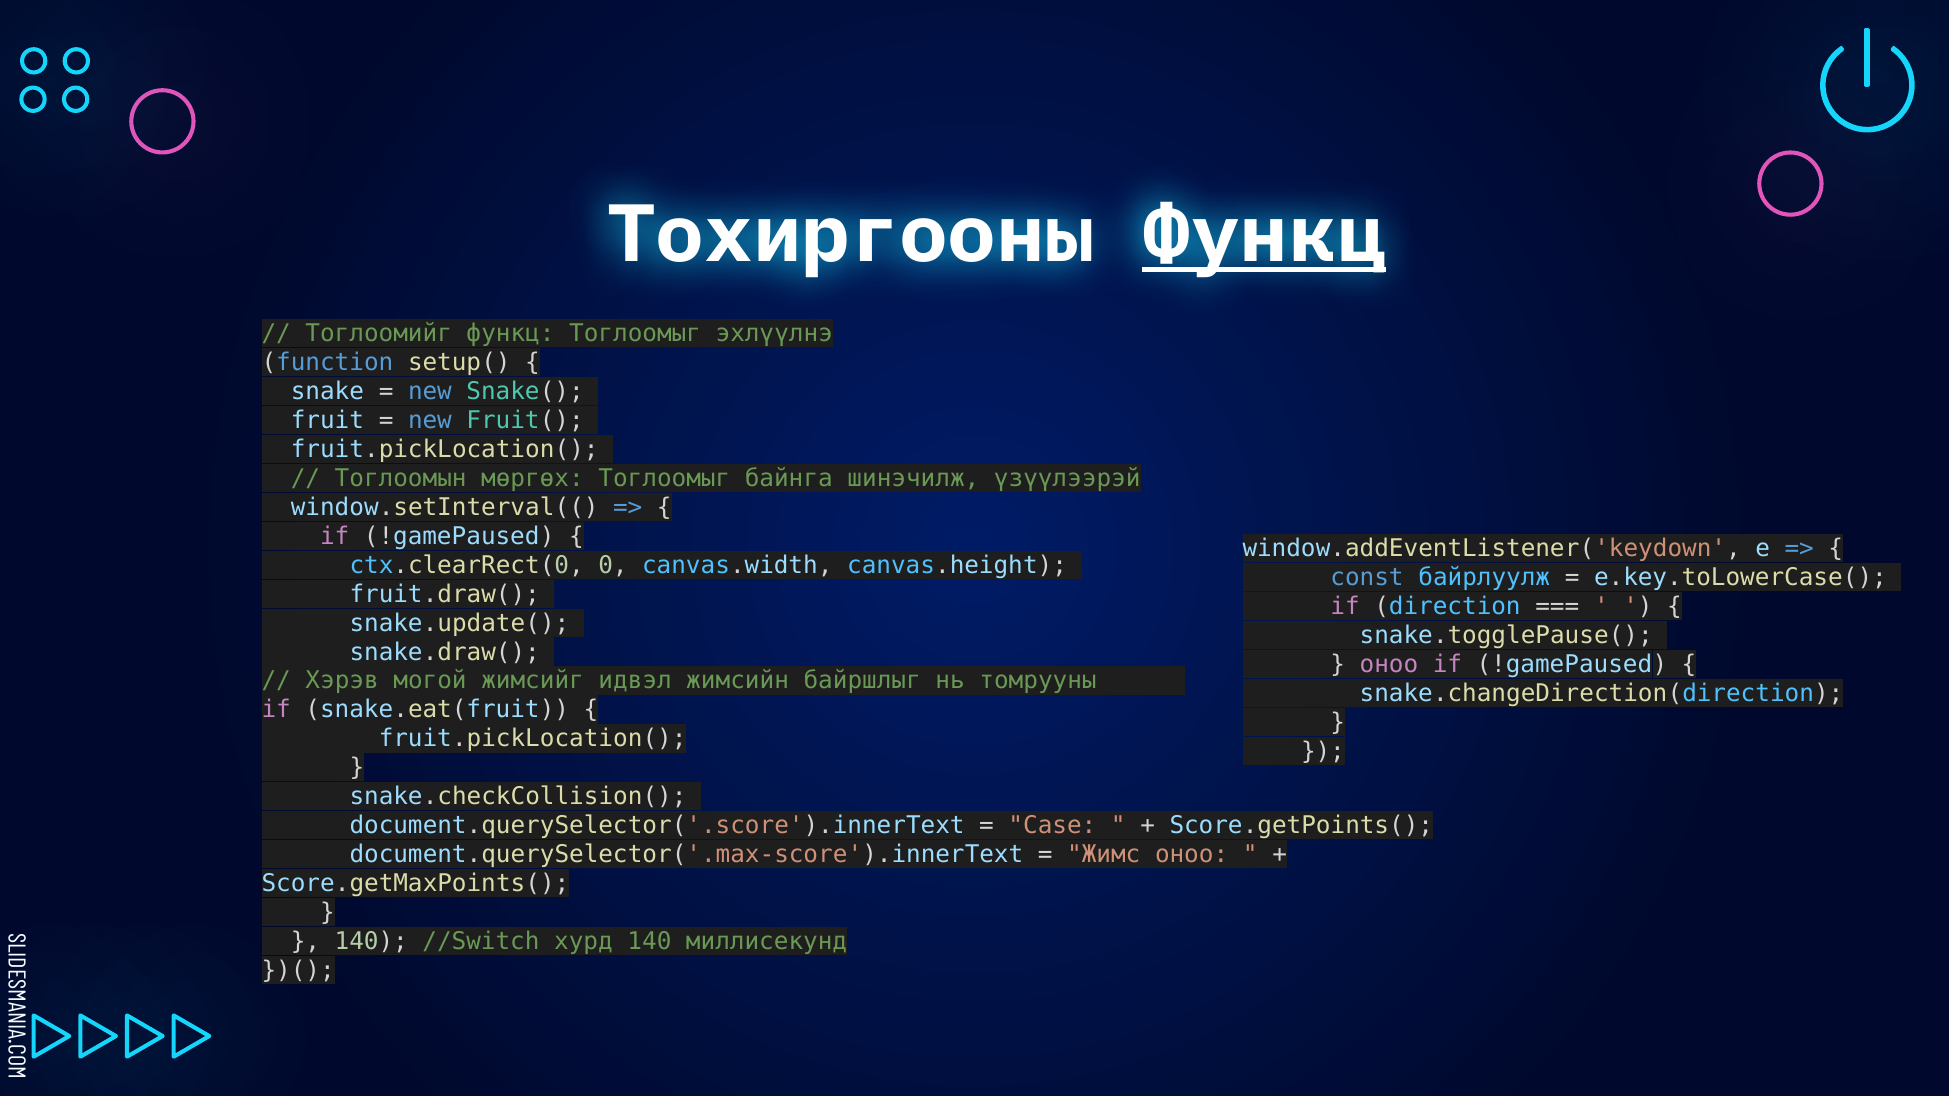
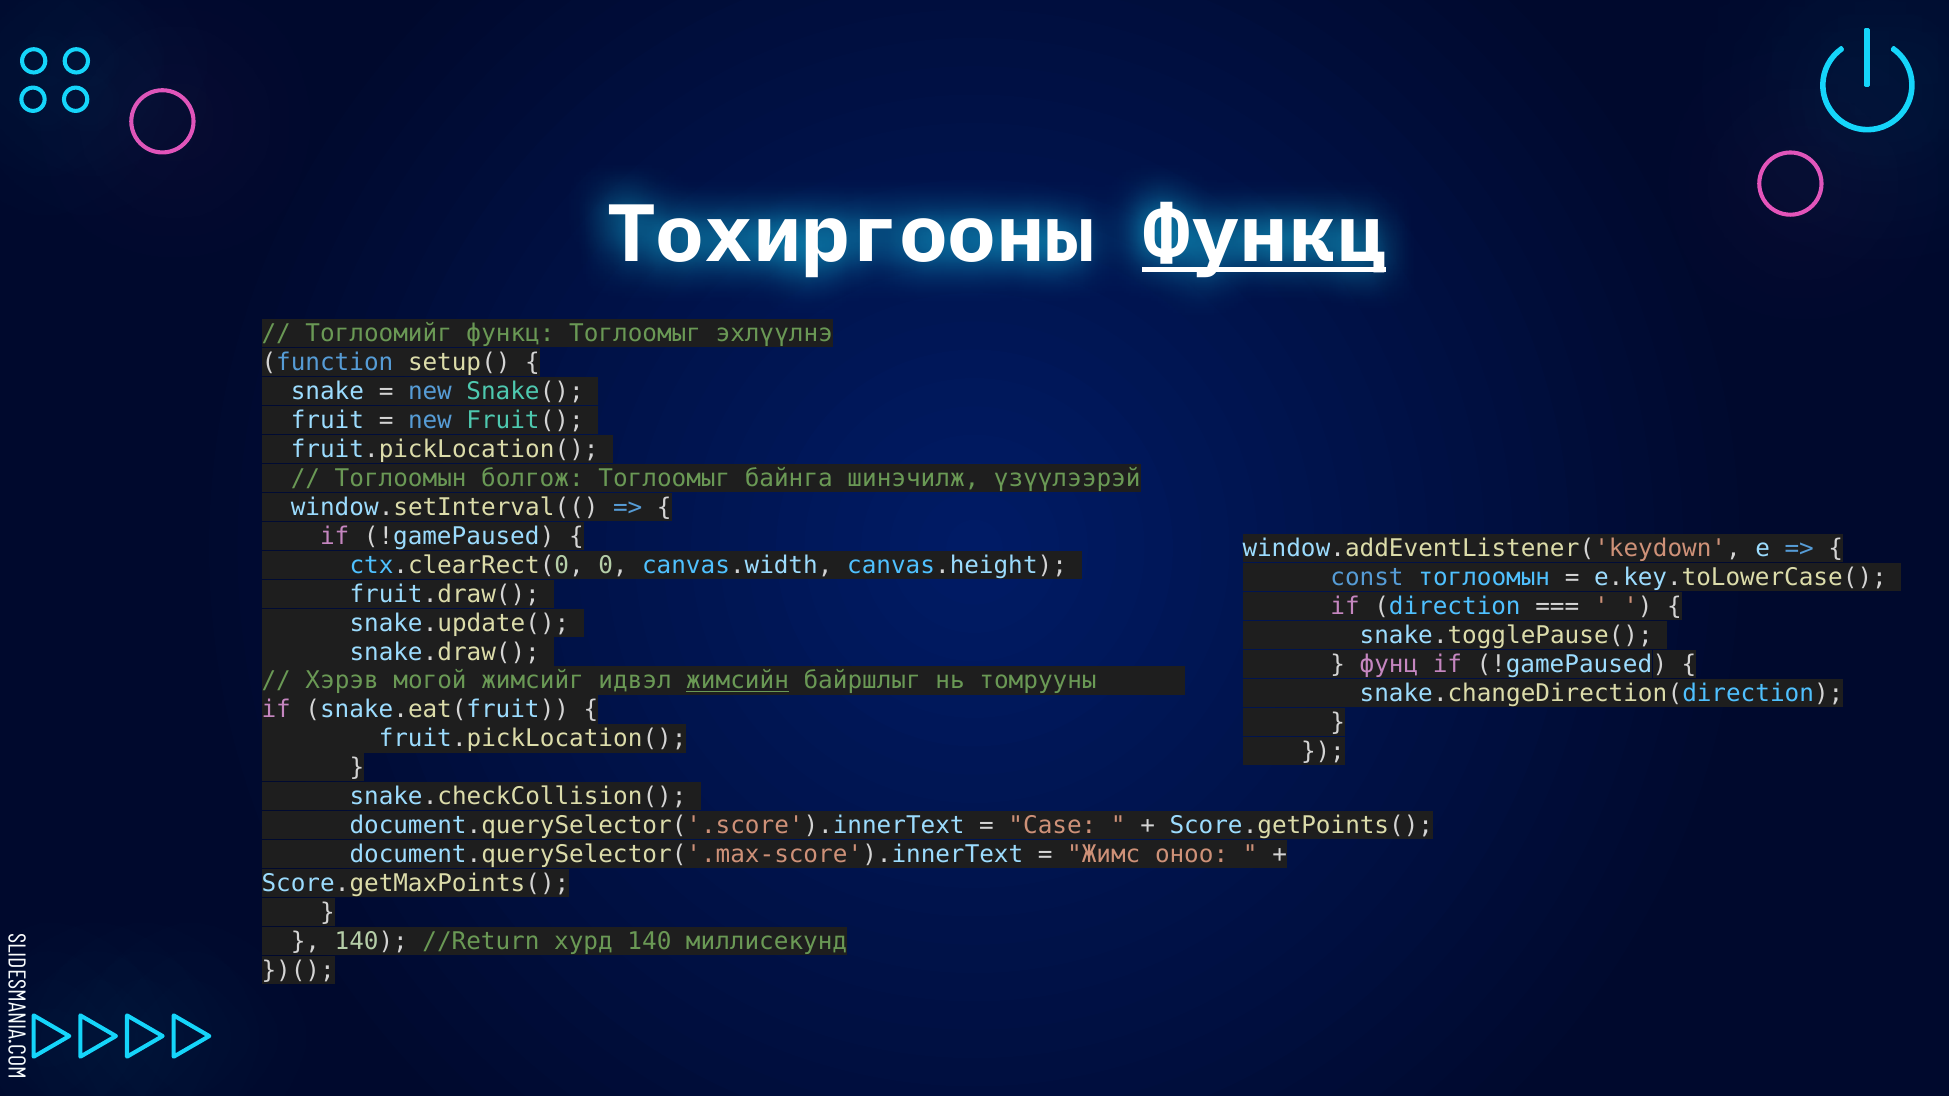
мөргөх: мөргөх -> болгож
const байрлуулж: байрлуулж -> тоглоомын
оноо at (1389, 665): оноо -> фунц
жимсийн underline: none -> present
//Switch: //Switch -> //Return
